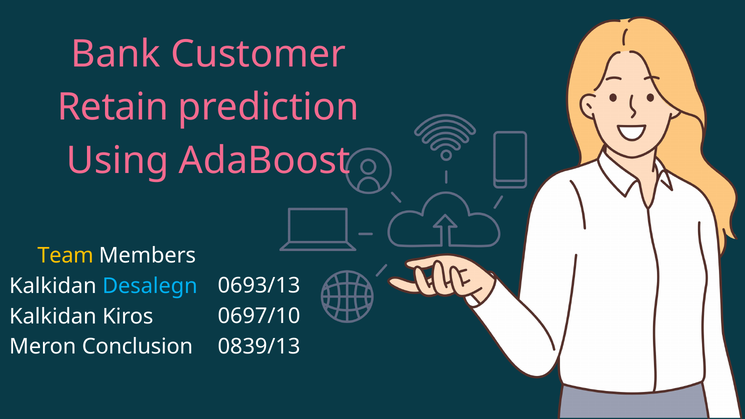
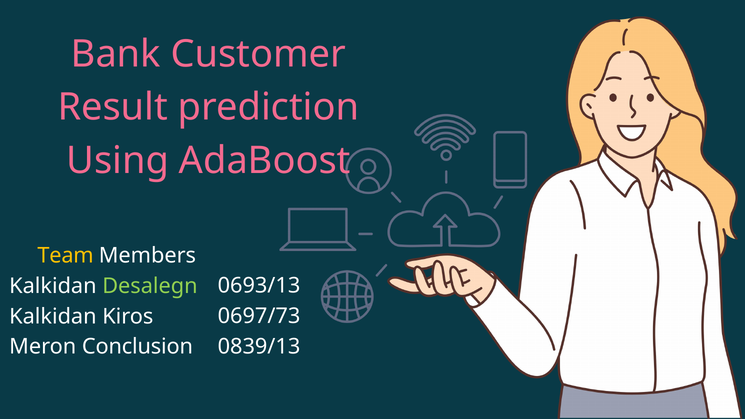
Retain: Retain -> Result
Desalegn colour: light blue -> light green
0697/10: 0697/10 -> 0697/73
